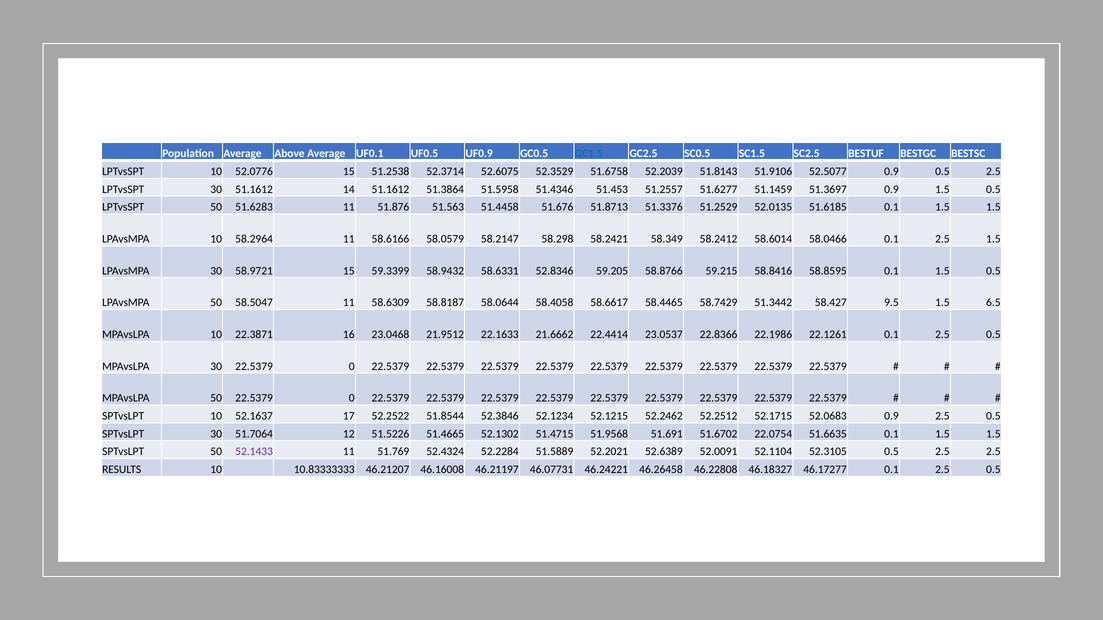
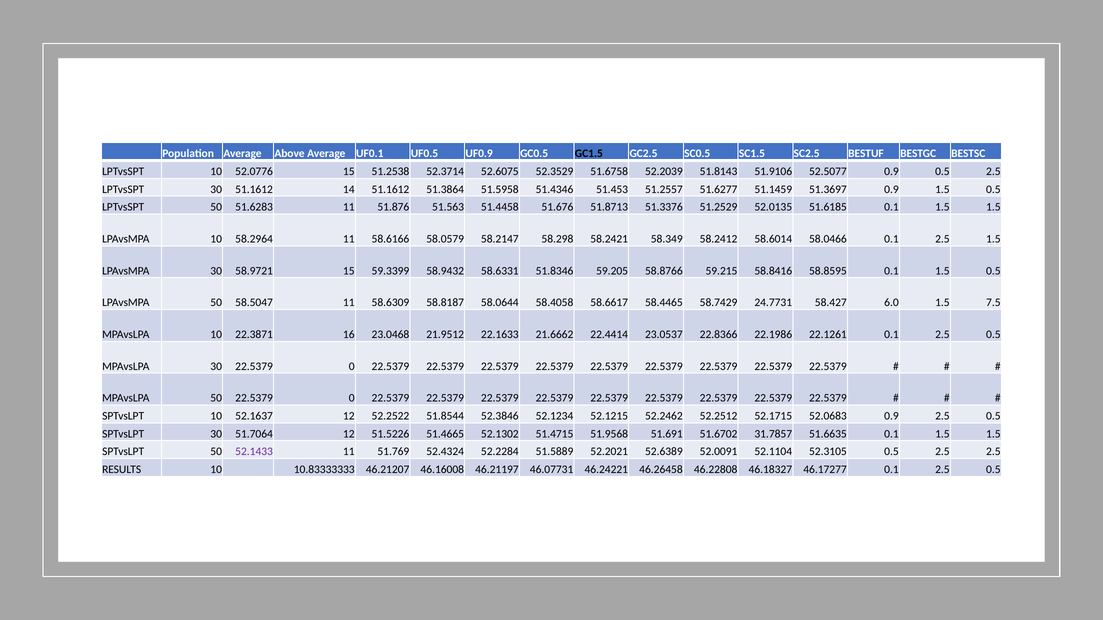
GC1.5 colour: blue -> black
52.8346: 52.8346 -> 51.8346
51.3442: 51.3442 -> 24.7731
9.5: 9.5 -> 6.0
6.5: 6.5 -> 7.5
52.1637 17: 17 -> 12
22.0754: 22.0754 -> 31.7857
